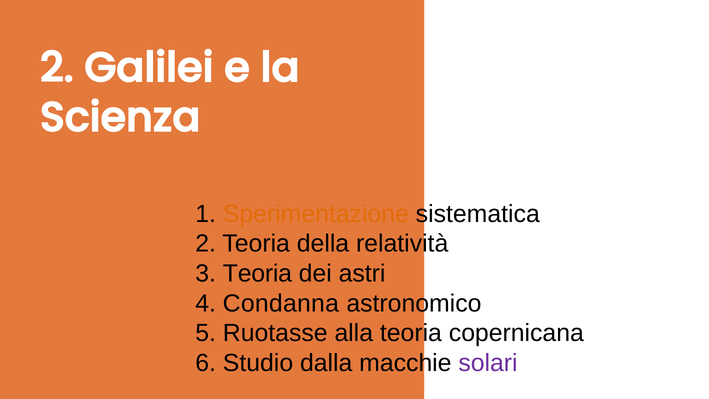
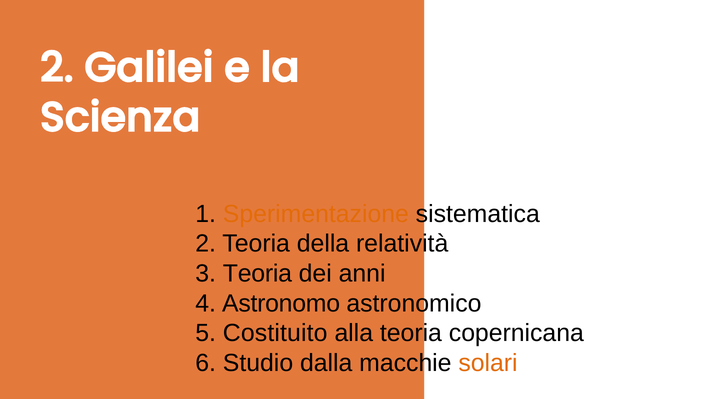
astri: astri -> anni
Condanna: Condanna -> Astronomo
Ruotasse: Ruotasse -> Costituito
solari colour: purple -> orange
